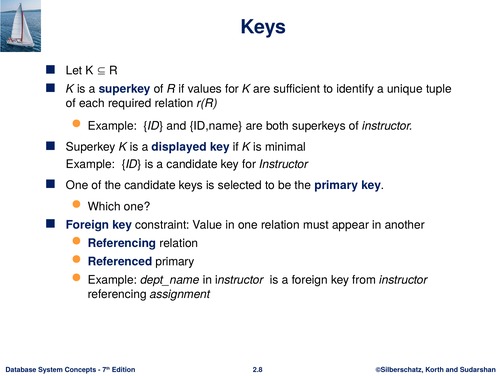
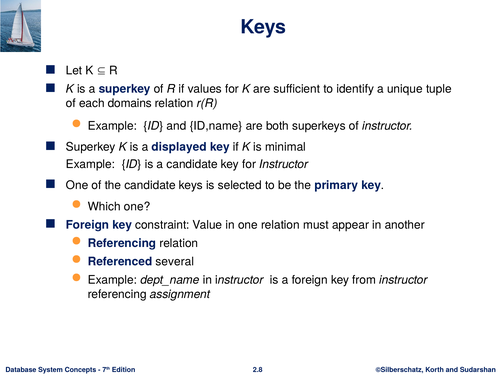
required: required -> domains
Referenced primary: primary -> several
